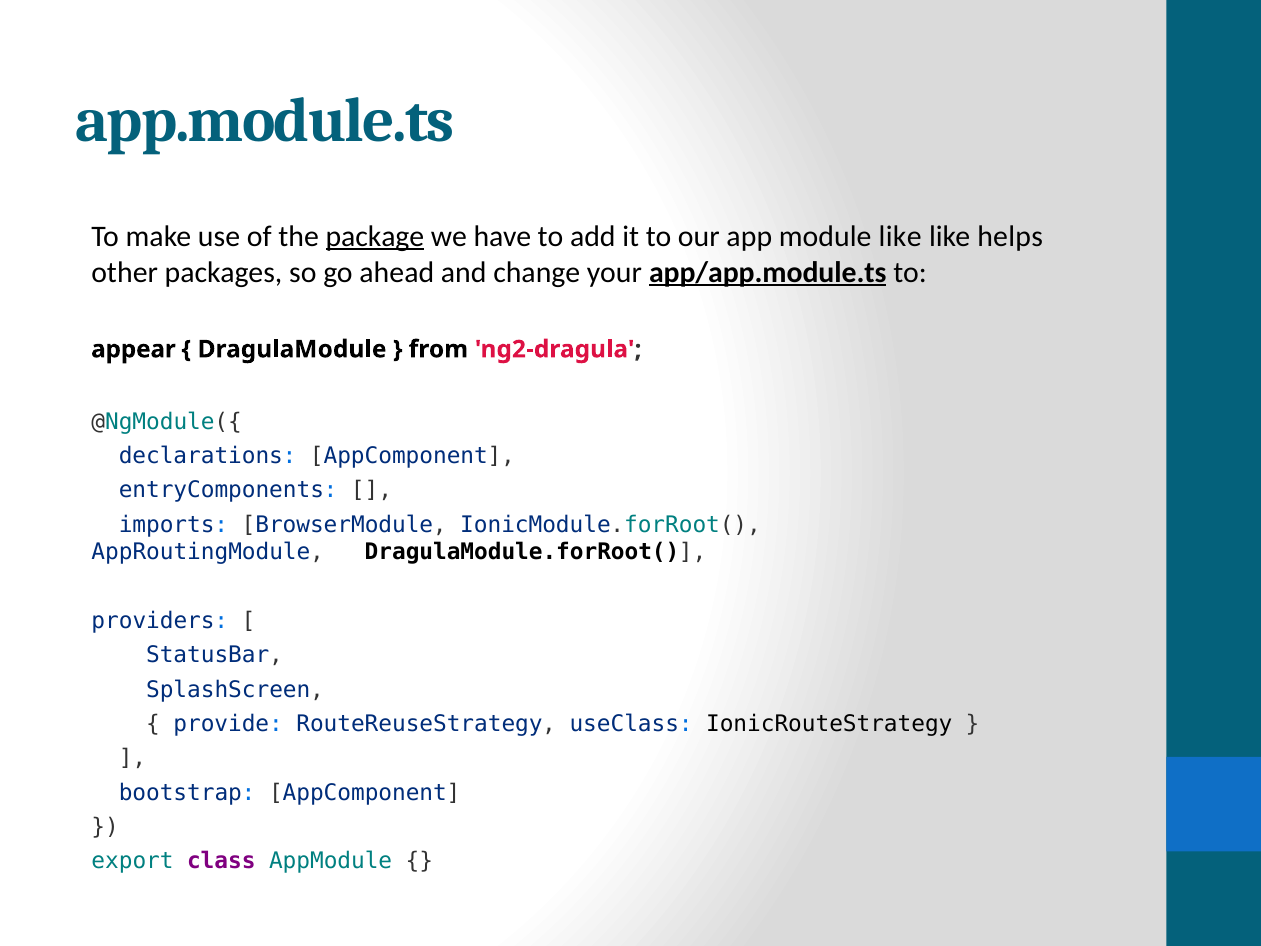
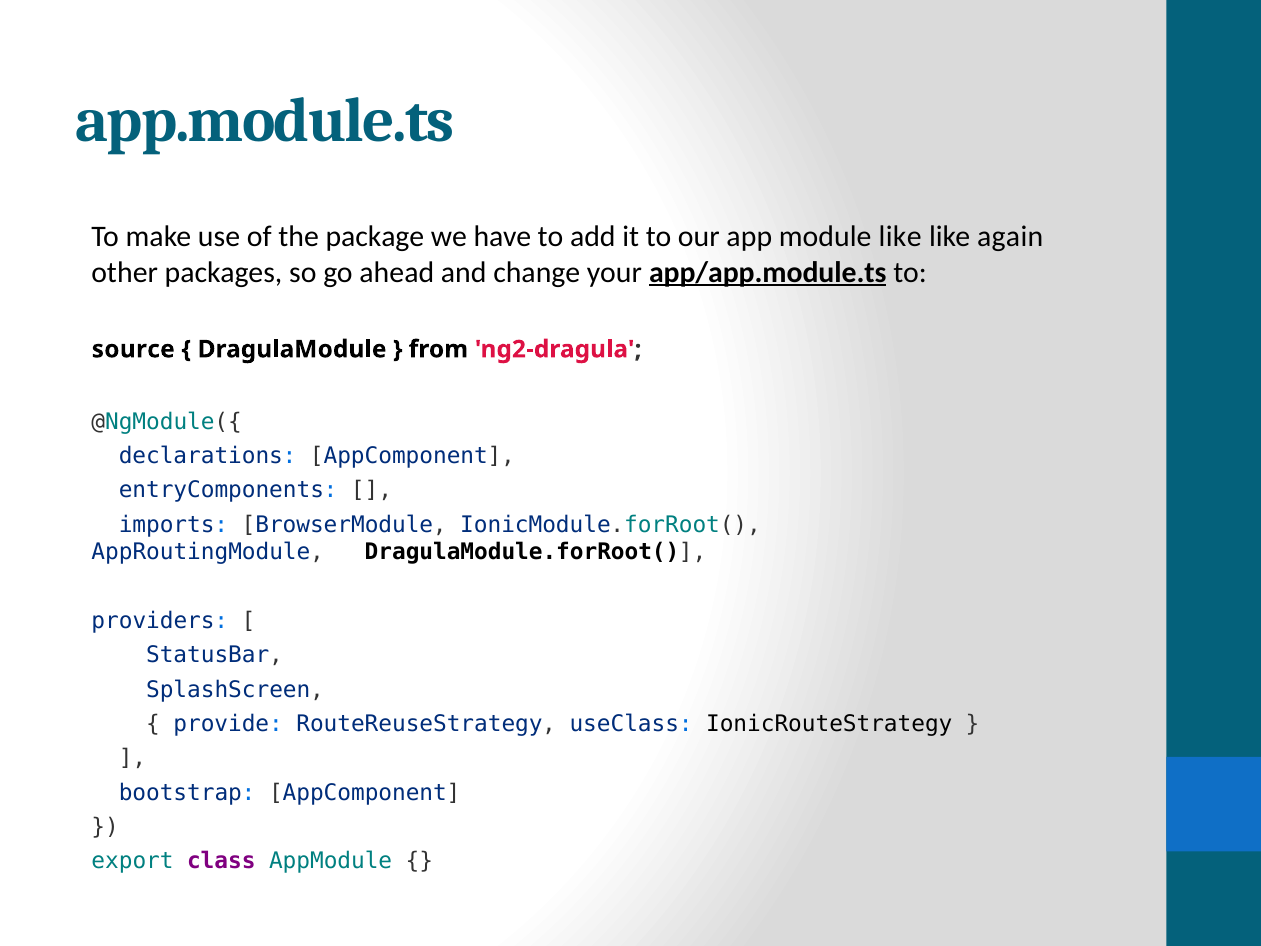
package underline: present -> none
helps: helps -> again
appear: appear -> source
